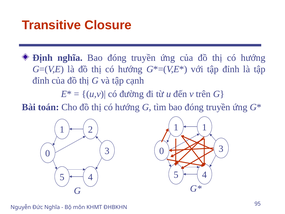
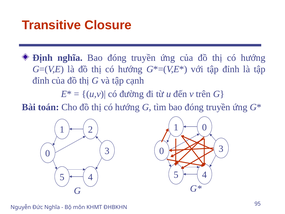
1 1: 1 -> 0
